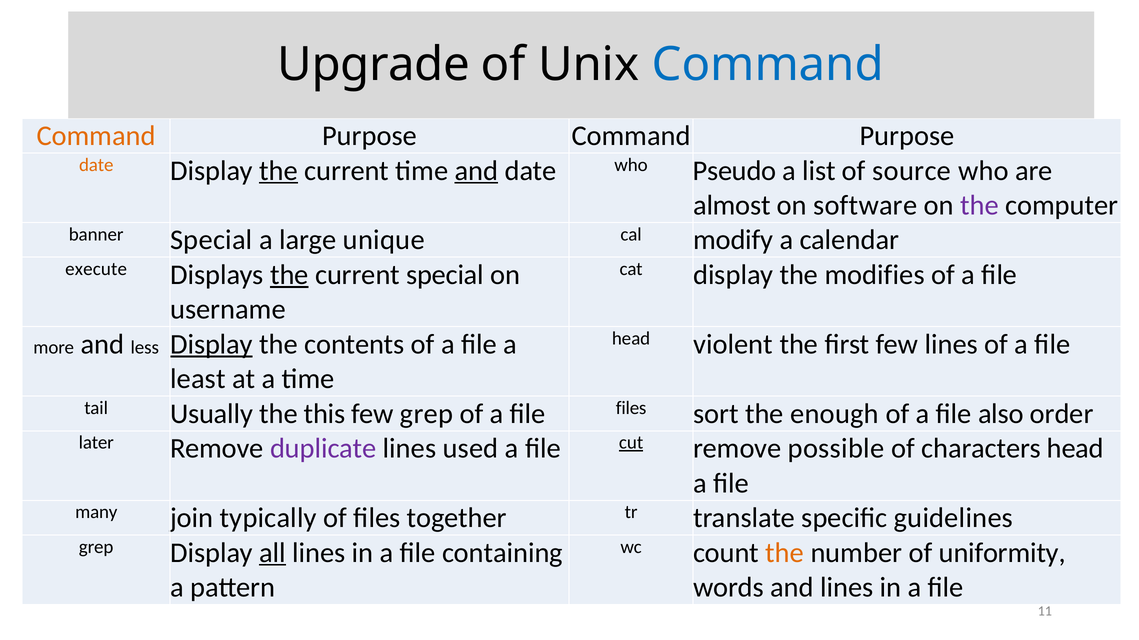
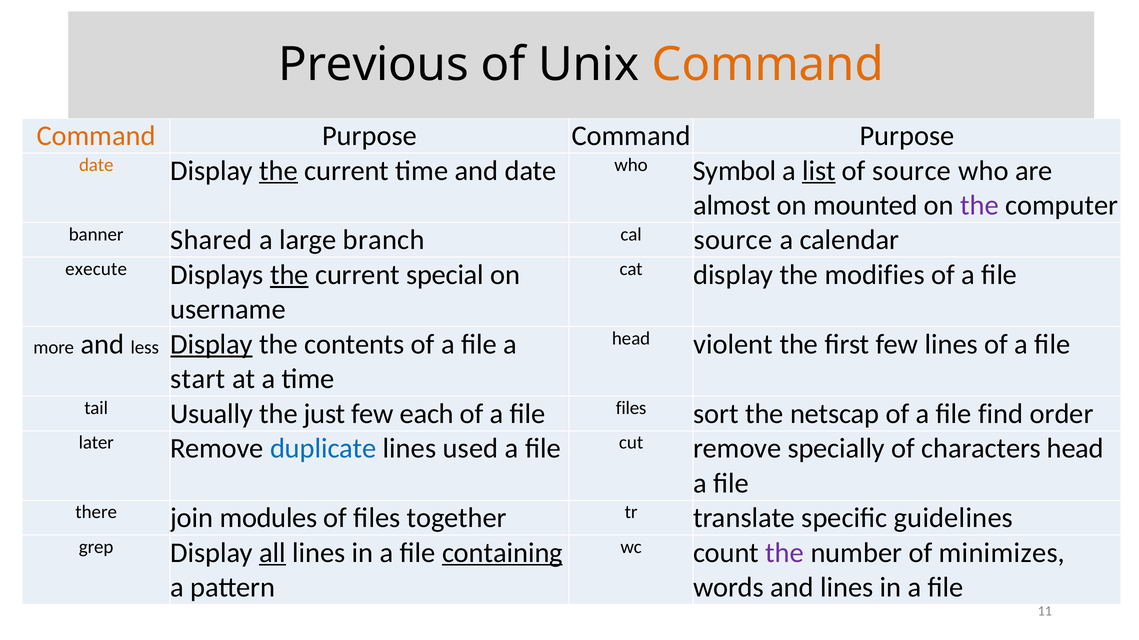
Upgrade: Upgrade -> Previous
Command at (768, 65) colour: blue -> orange
and at (476, 171) underline: present -> none
Pseudo: Pseudo -> Symbol
list underline: none -> present
software: software -> mounted
banner Special: Special -> Shared
unique: unique -> branch
cal modify: modify -> source
least: least -> start
this: this -> just
few grep: grep -> each
enough: enough -> netscap
also: also -> find
duplicate colour: purple -> blue
cut underline: present -> none
possible: possible -> specially
many: many -> there
typically: typically -> modules
containing underline: none -> present
the at (785, 553) colour: orange -> purple
uniformity: uniformity -> minimizes
